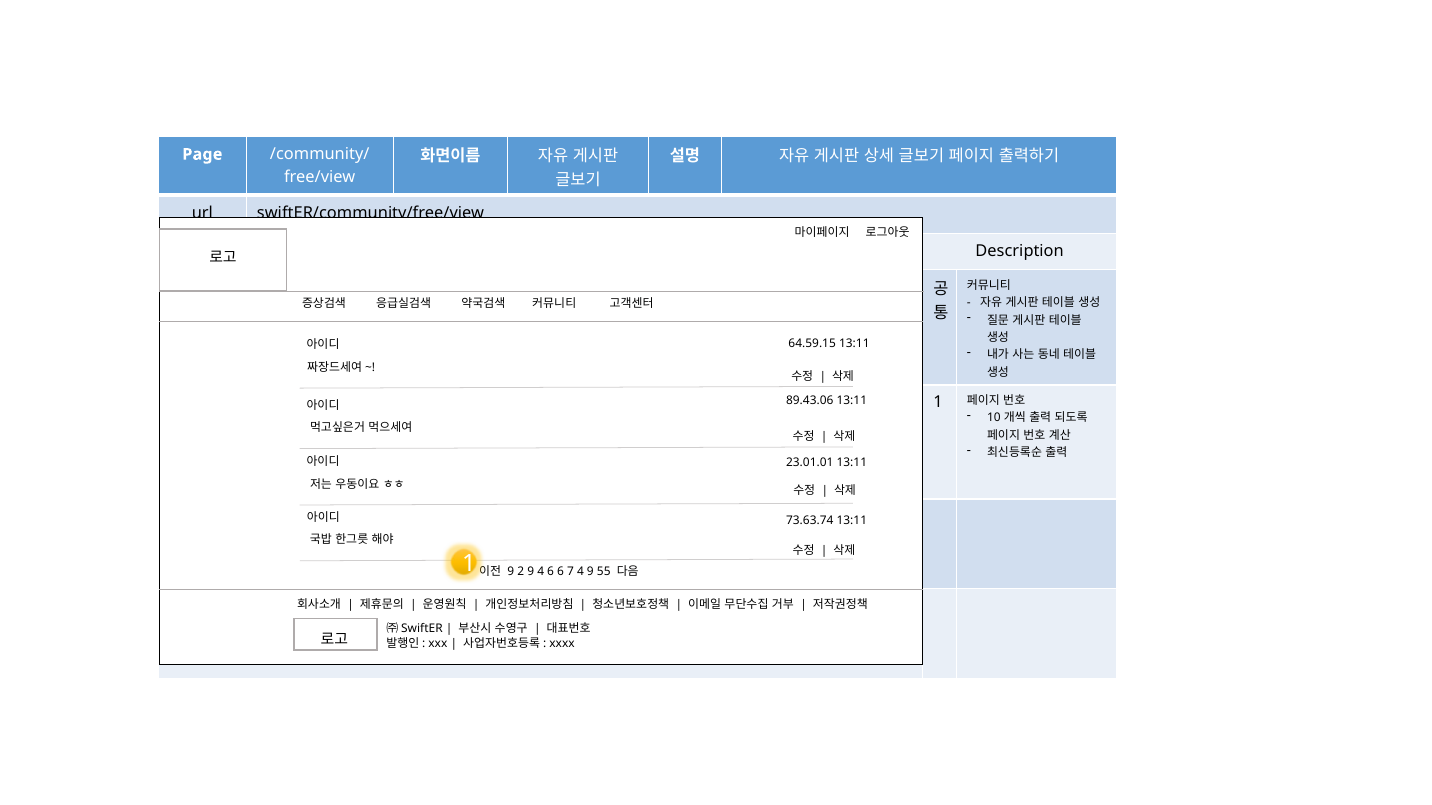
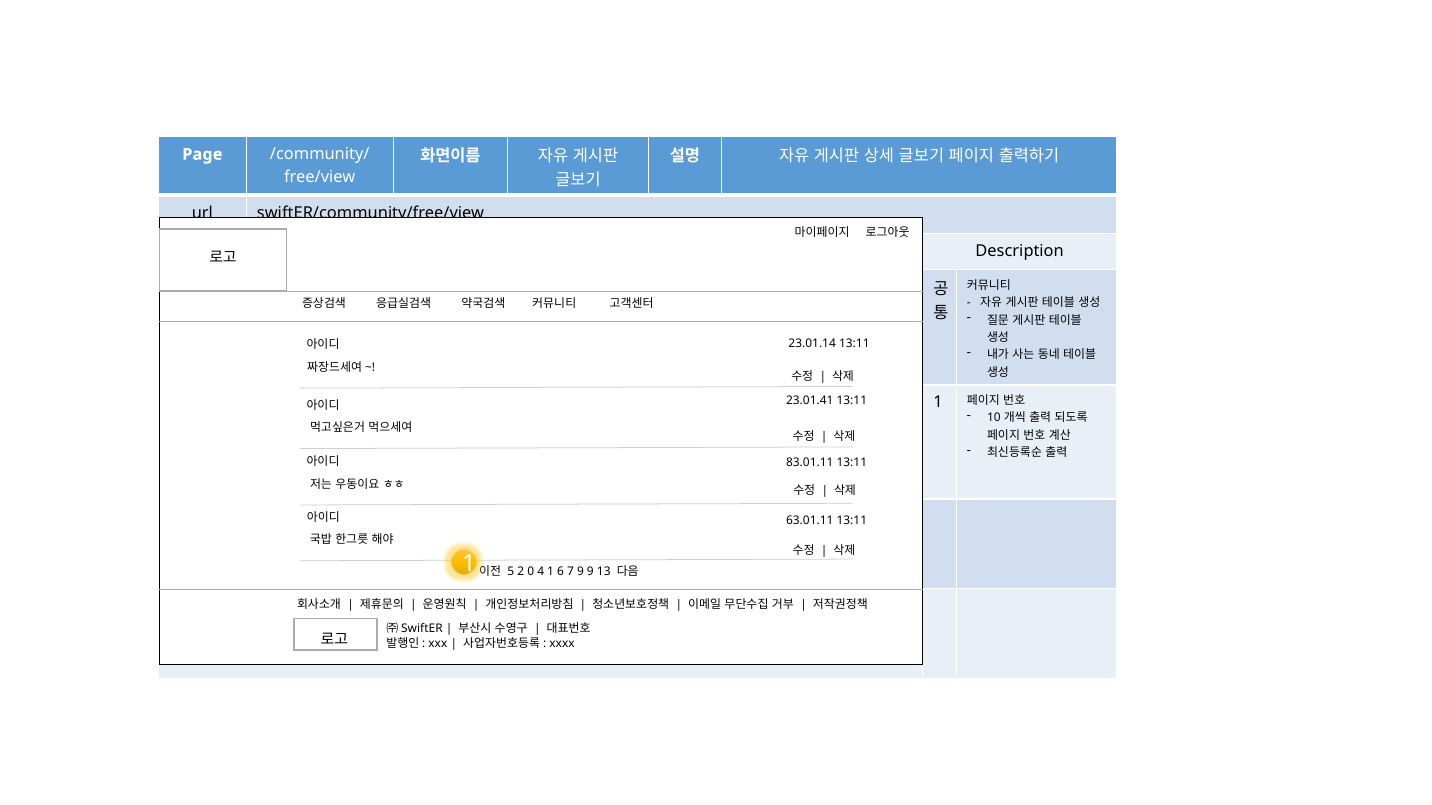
64.59.15: 64.59.15 -> 23.01.14
89.43.06: 89.43.06 -> 23.01.41
23.01.01: 23.01.01 -> 83.01.11
73.63.74: 73.63.74 -> 63.01.11
9 at (511, 572): 9 -> 5
2 9: 9 -> 0
4 6: 6 -> 1
7 4: 4 -> 9
55: 55 -> 13
